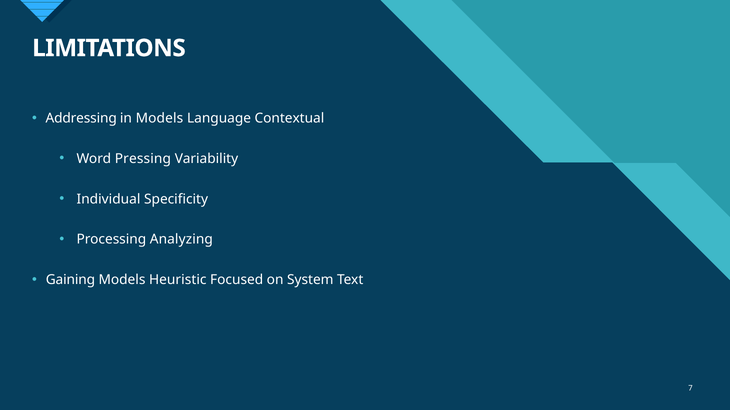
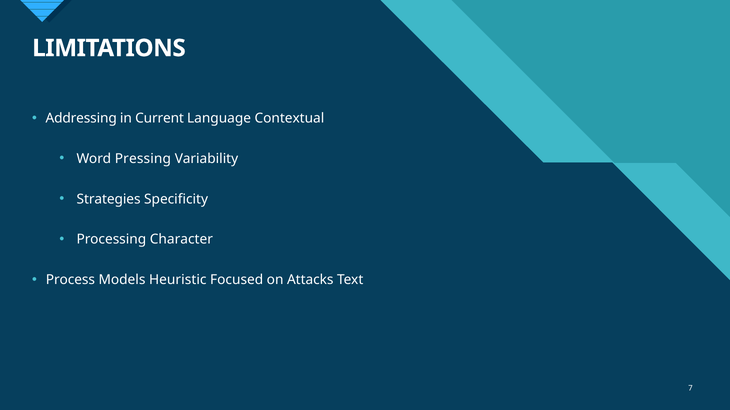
in Models: Models -> Current
Individual: Individual -> Strategies
Analyzing: Analyzing -> Character
Gaining: Gaining -> Process
System: System -> Attacks
